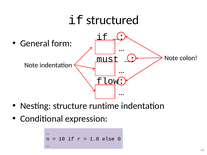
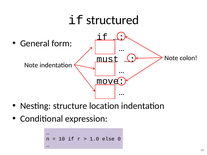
flow: flow -> move
runtime: runtime -> location
